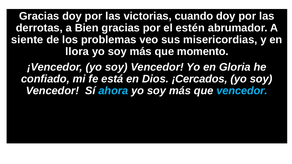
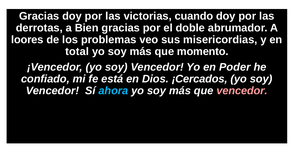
estén: estén -> doble
siente: siente -> loores
llora: llora -> total
Gloria: Gloria -> Poder
vencedor at (242, 91) colour: light blue -> pink
